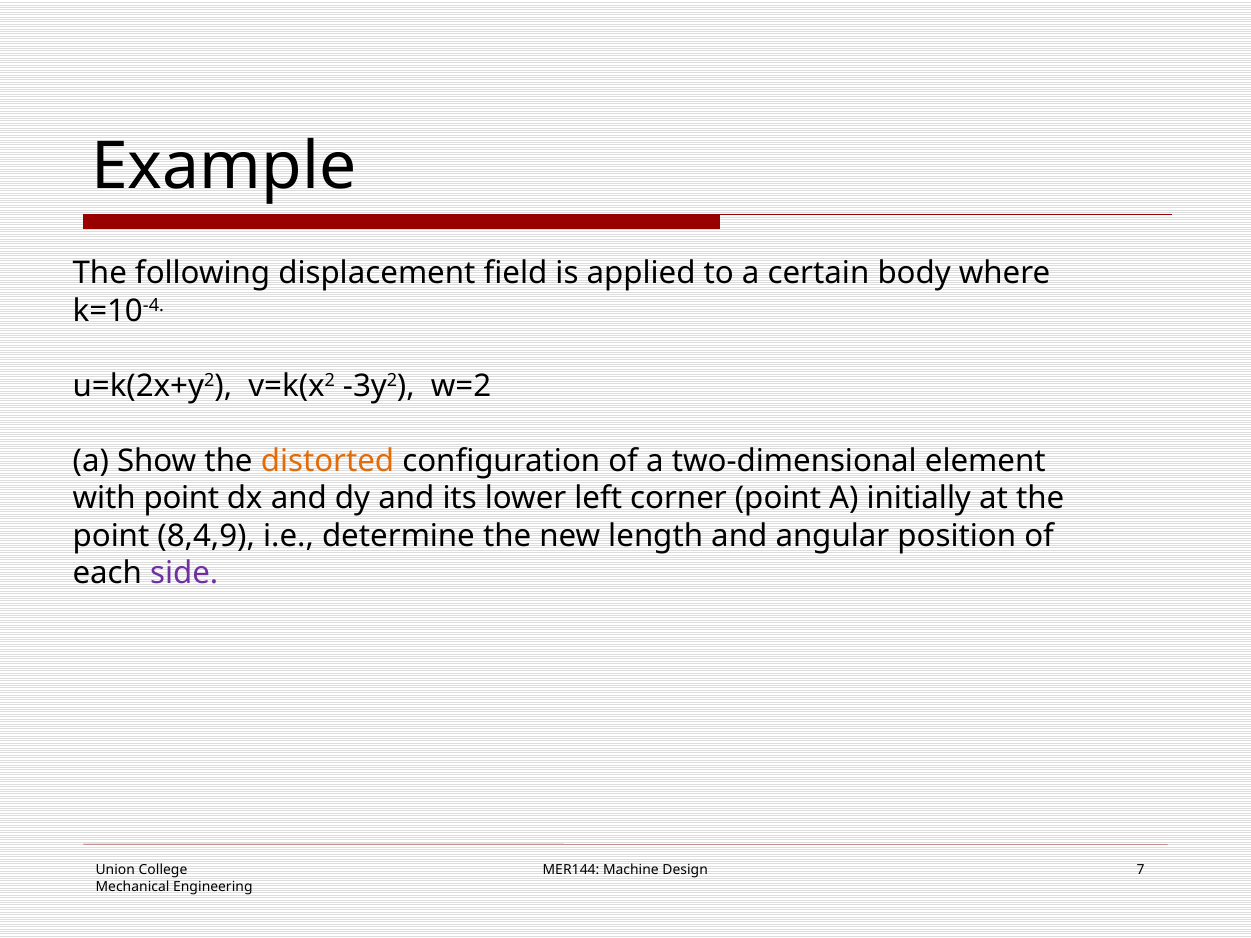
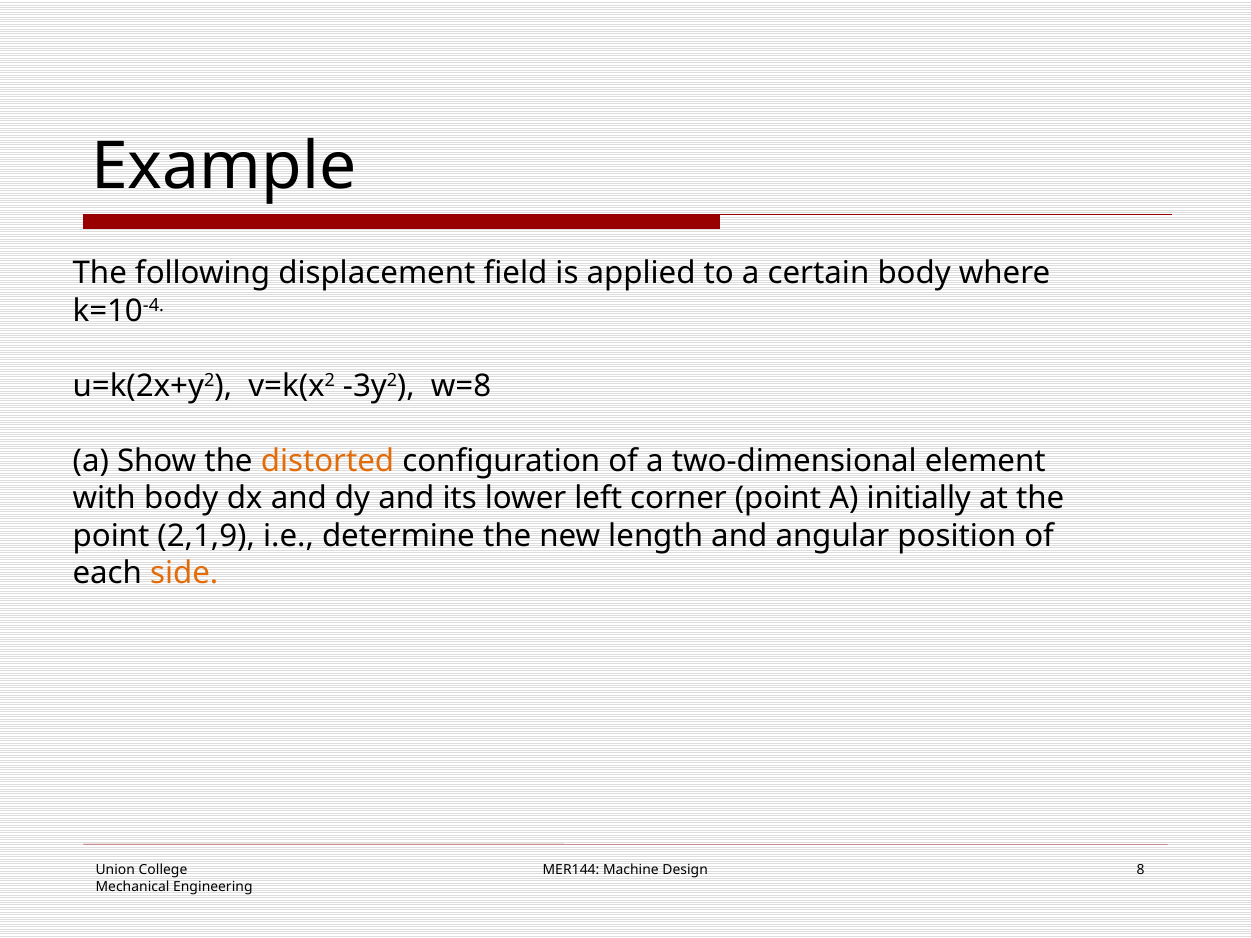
w=2: w=2 -> w=8
with point: point -> body
8,4,9: 8,4,9 -> 2,1,9
side colour: purple -> orange
7: 7 -> 8
